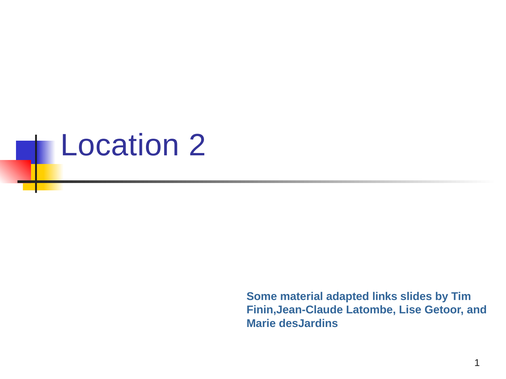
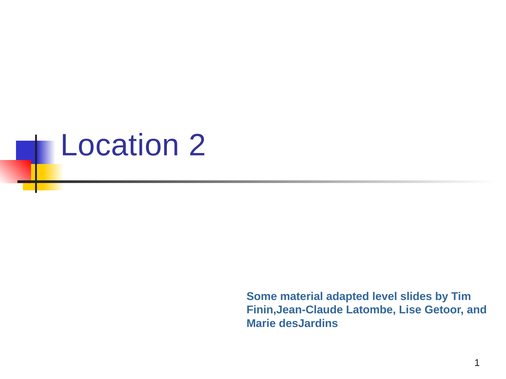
links: links -> level
